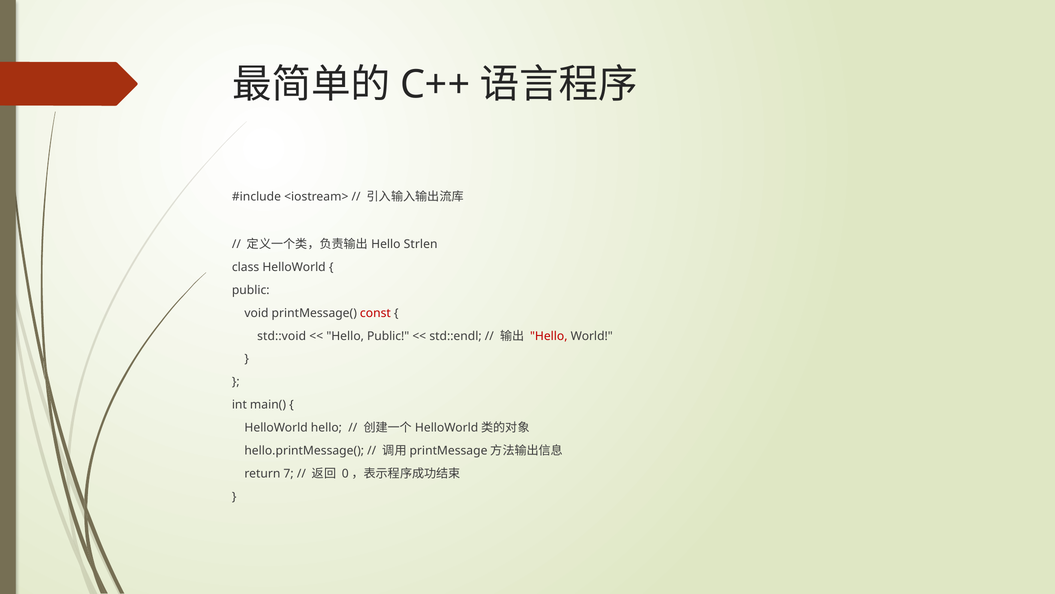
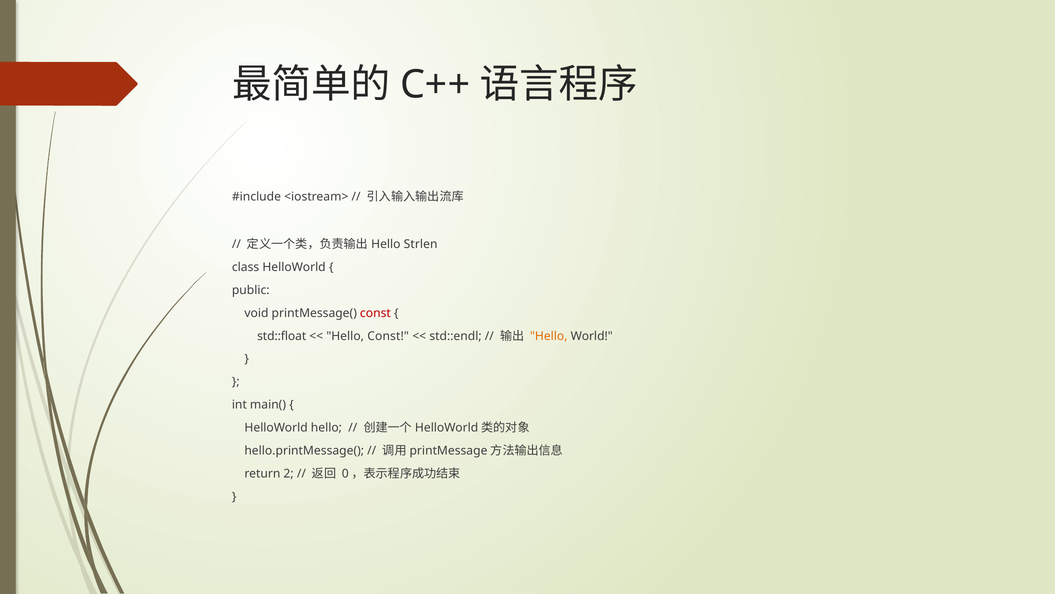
std::void: std::void -> std::float
Hello Public: Public -> Const
Hello at (549, 336) colour: red -> orange
7: 7 -> 2
